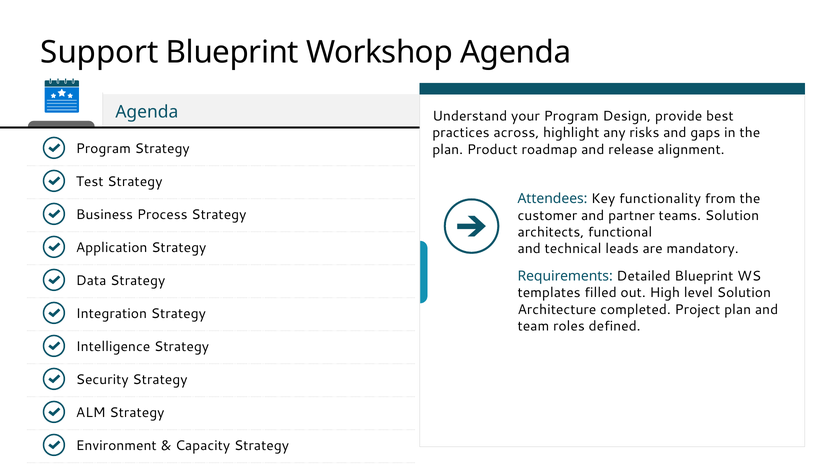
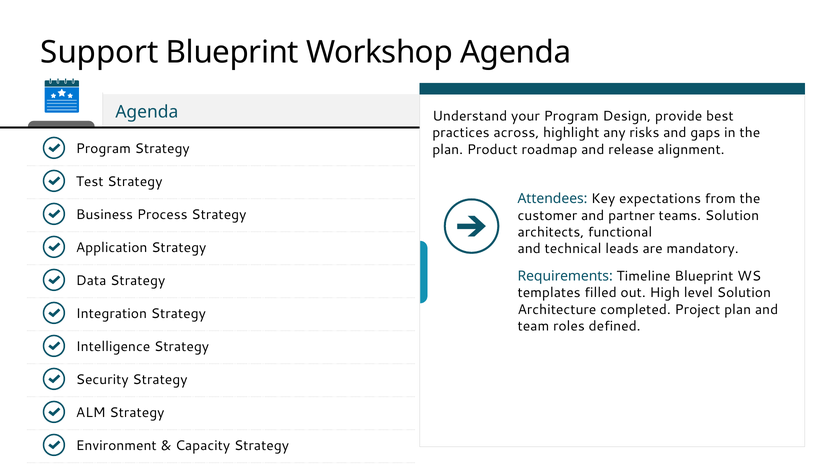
functionality: functionality -> expectations
Detailed: Detailed -> Timeline
